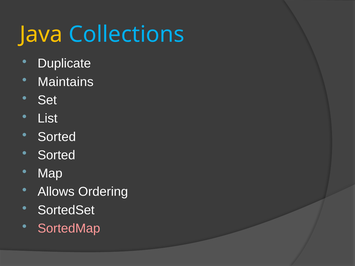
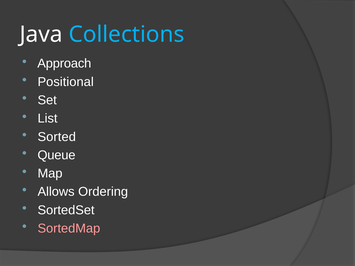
Java colour: yellow -> white
Duplicate: Duplicate -> Approach
Maintains: Maintains -> Positional
Sorted at (56, 155): Sorted -> Queue
